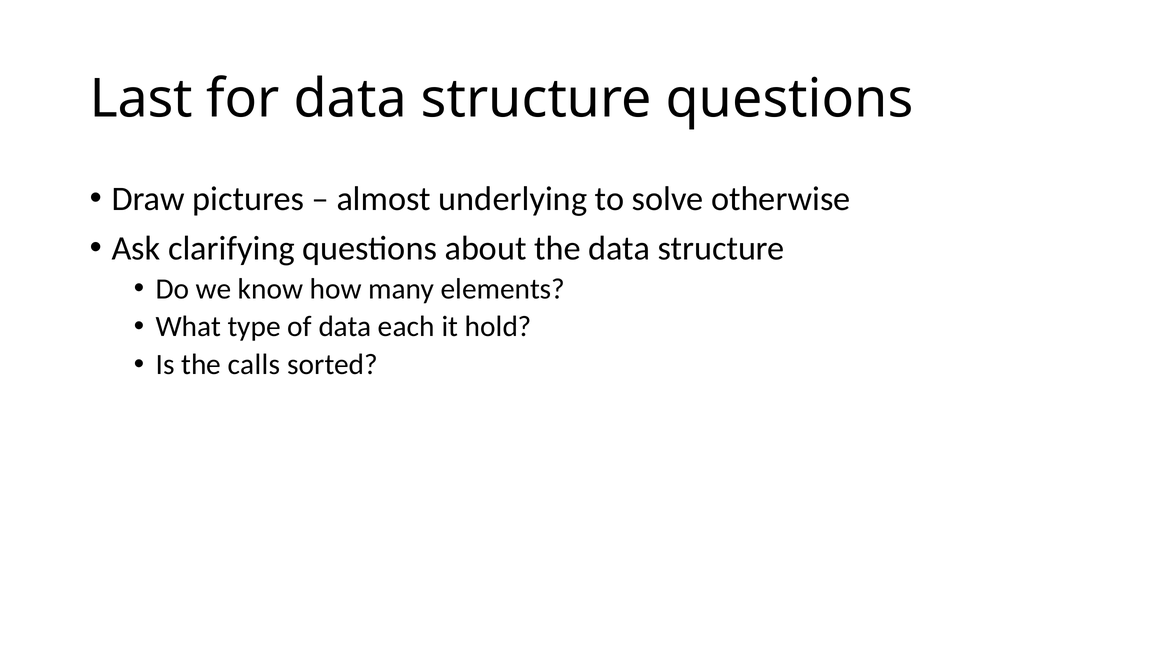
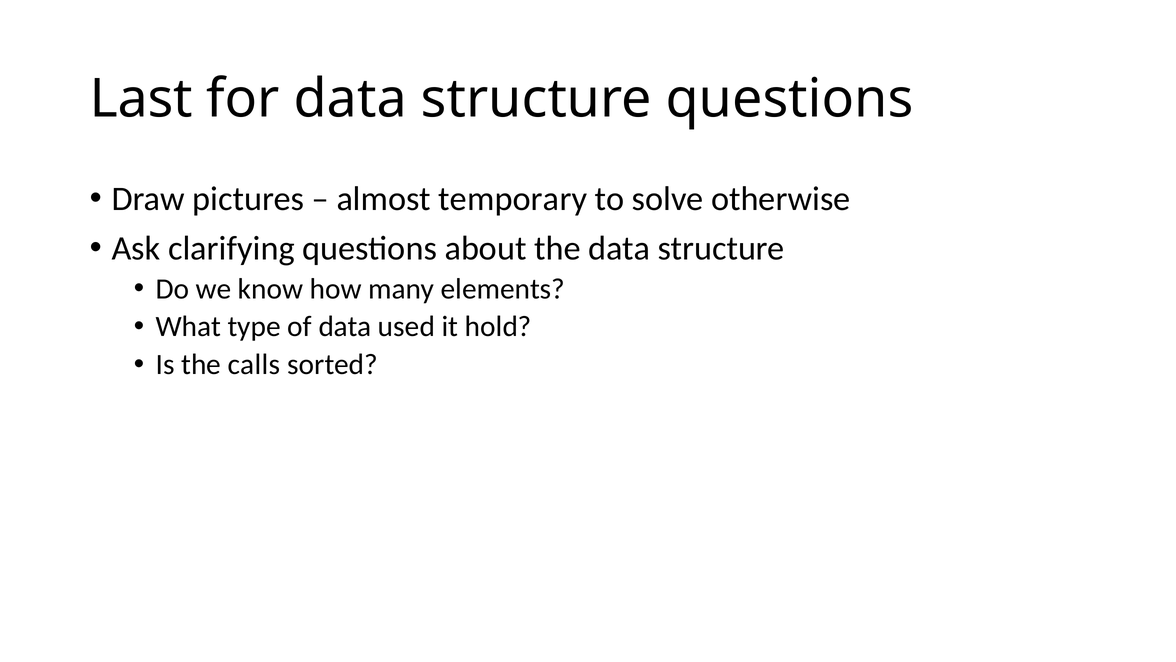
underlying: underlying -> temporary
each: each -> used
